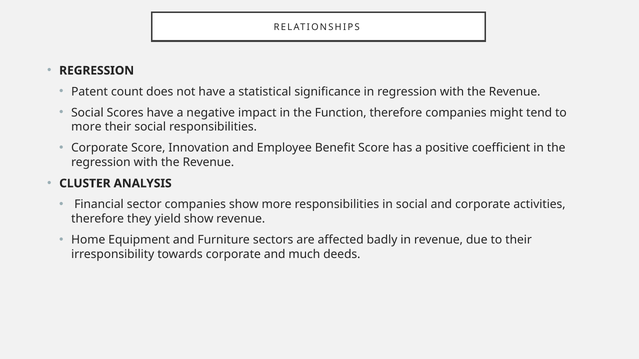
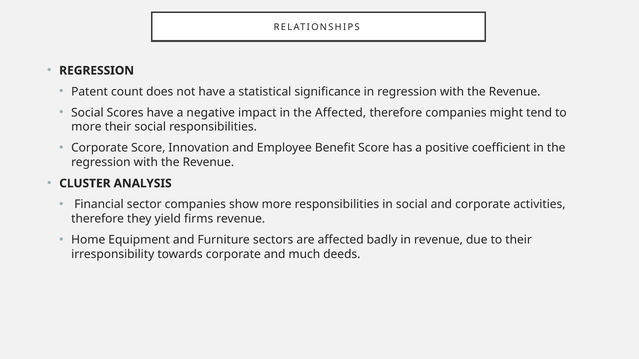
the Function: Function -> Affected
yield show: show -> firms
